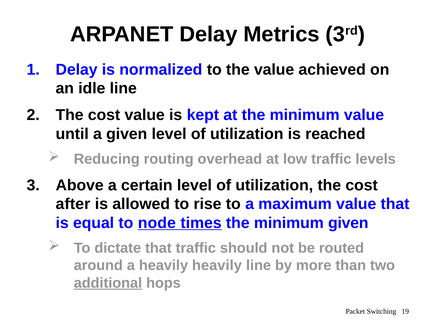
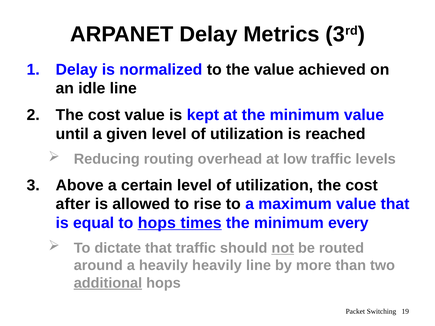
to node: node -> hops
minimum given: given -> every
not underline: none -> present
